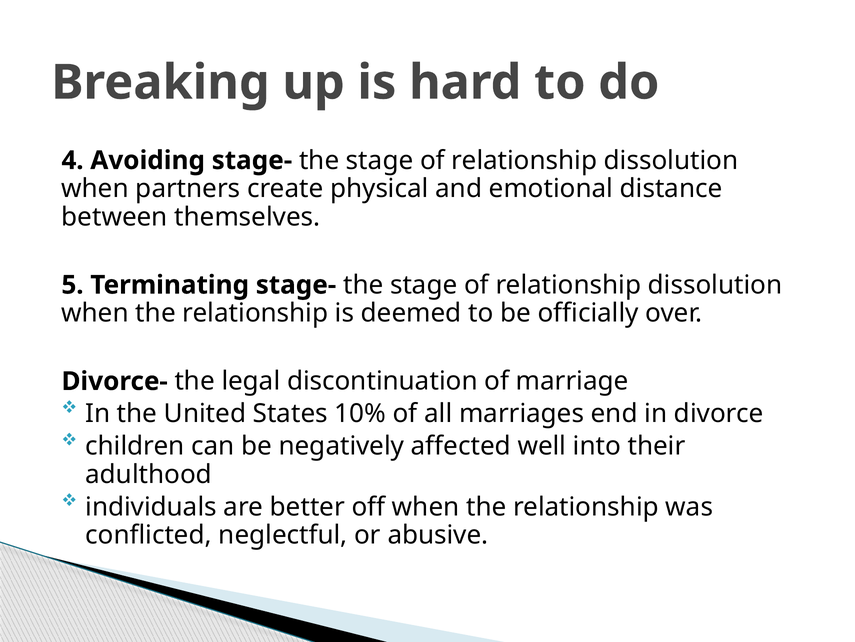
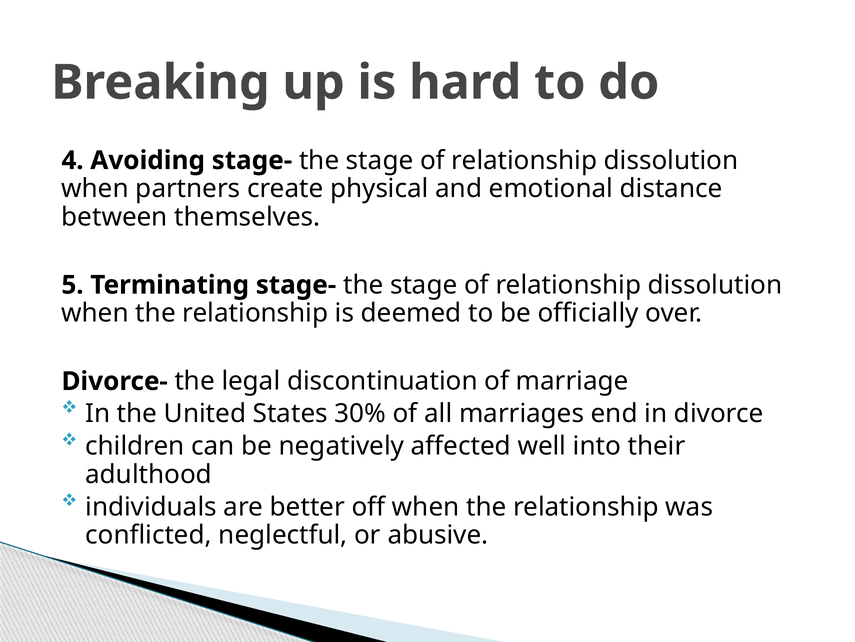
10%: 10% -> 30%
